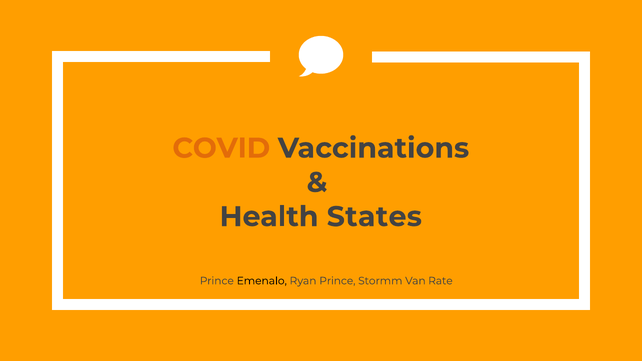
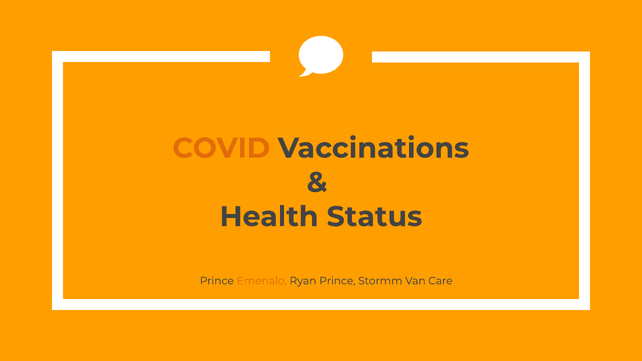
States: States -> Status
Emenalo colour: black -> orange
Rate: Rate -> Care
